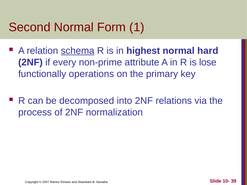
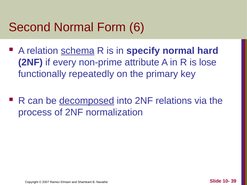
1: 1 -> 6
highest: highest -> specify
operations: operations -> repeatedly
decomposed underline: none -> present
